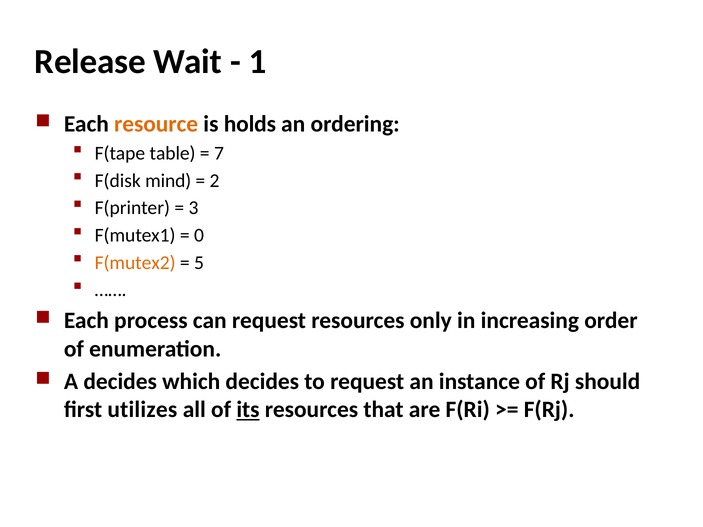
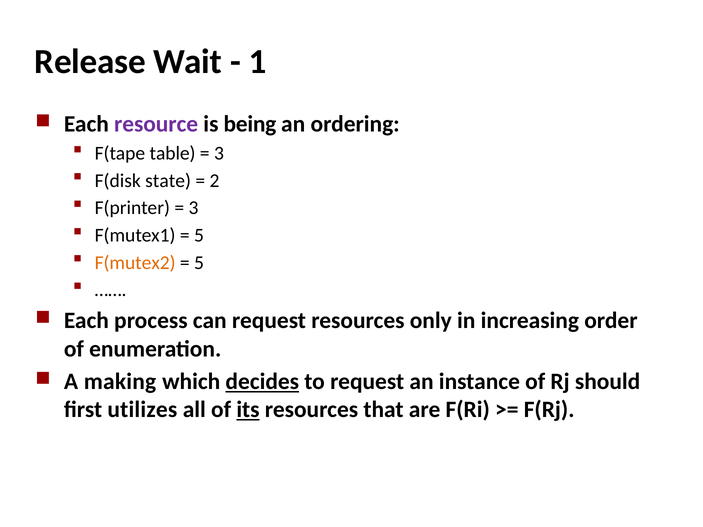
resource colour: orange -> purple
holds: holds -> being
7 at (219, 153): 7 -> 3
mind: mind -> state
0 at (199, 235): 0 -> 5
A decides: decides -> making
decides at (262, 382) underline: none -> present
